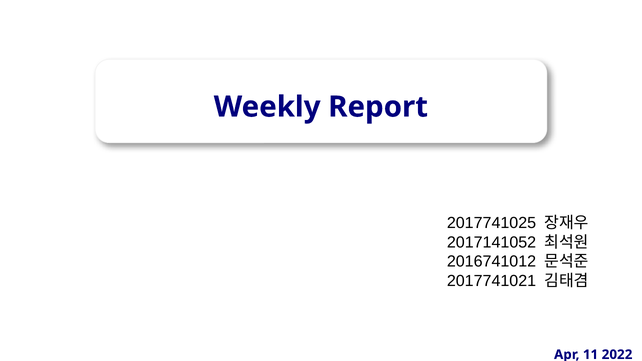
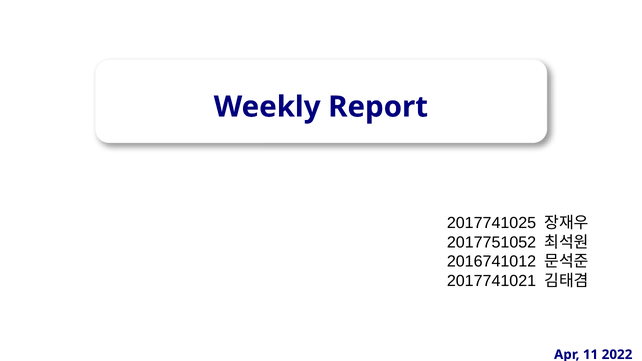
2017141052: 2017141052 -> 2017751052
